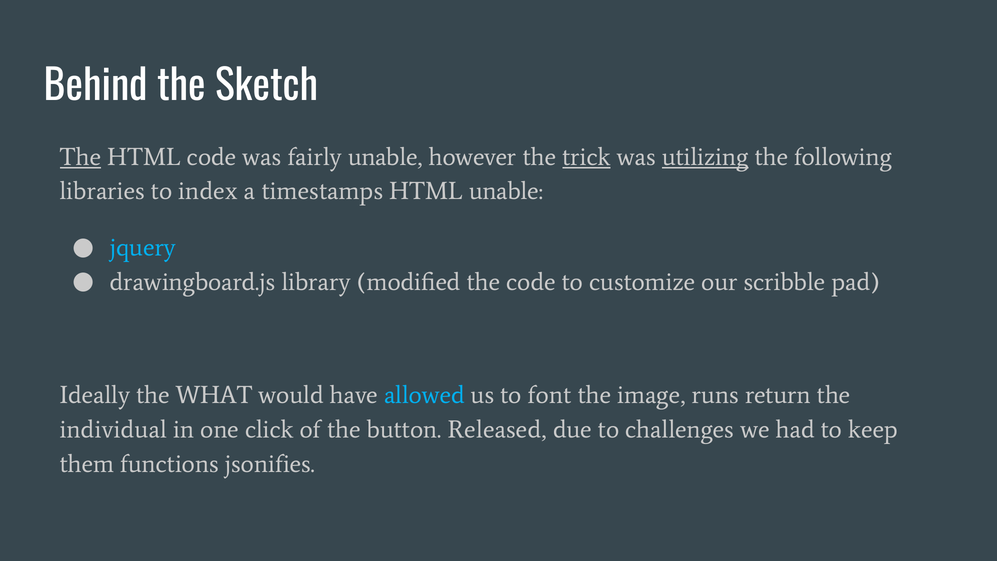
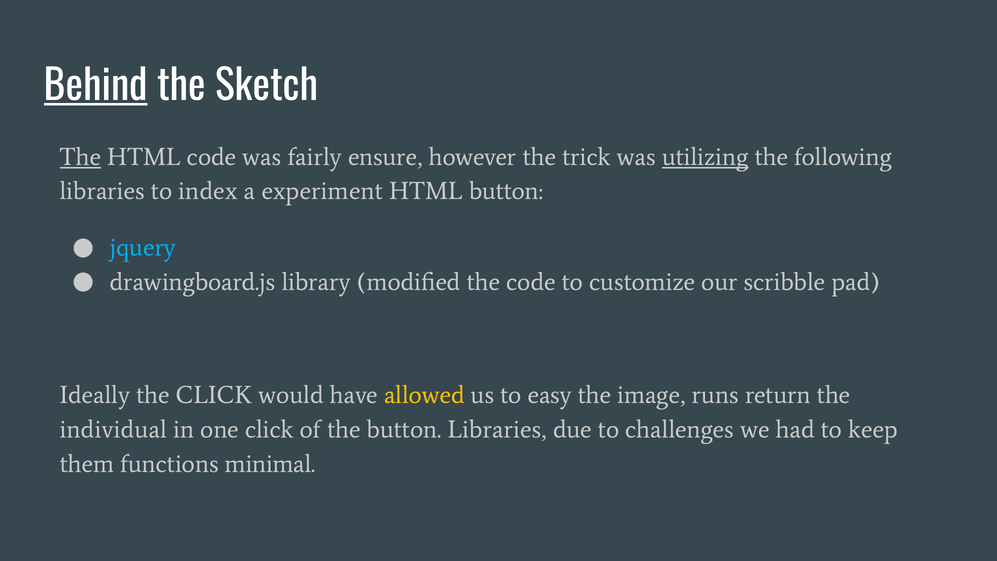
Behind underline: none -> present
fairly unable: unable -> ensure
trick underline: present -> none
timestamps: timestamps -> experiment
HTML unable: unable -> button
the WHAT: WHAT -> CLICK
allowed colour: light blue -> yellow
font: font -> easy
button Released: Released -> Libraries
jsonifies: jsonifies -> minimal
